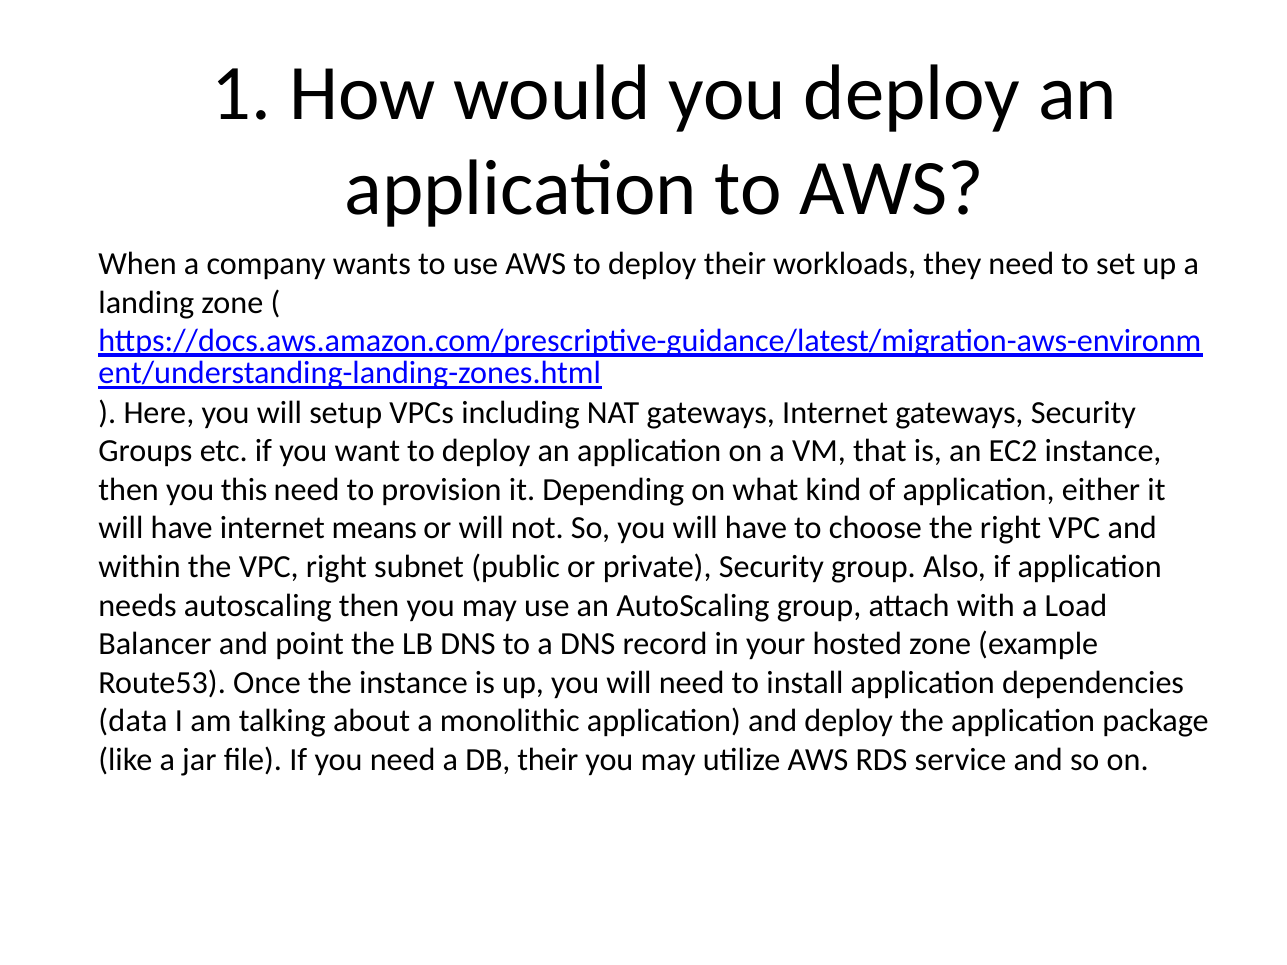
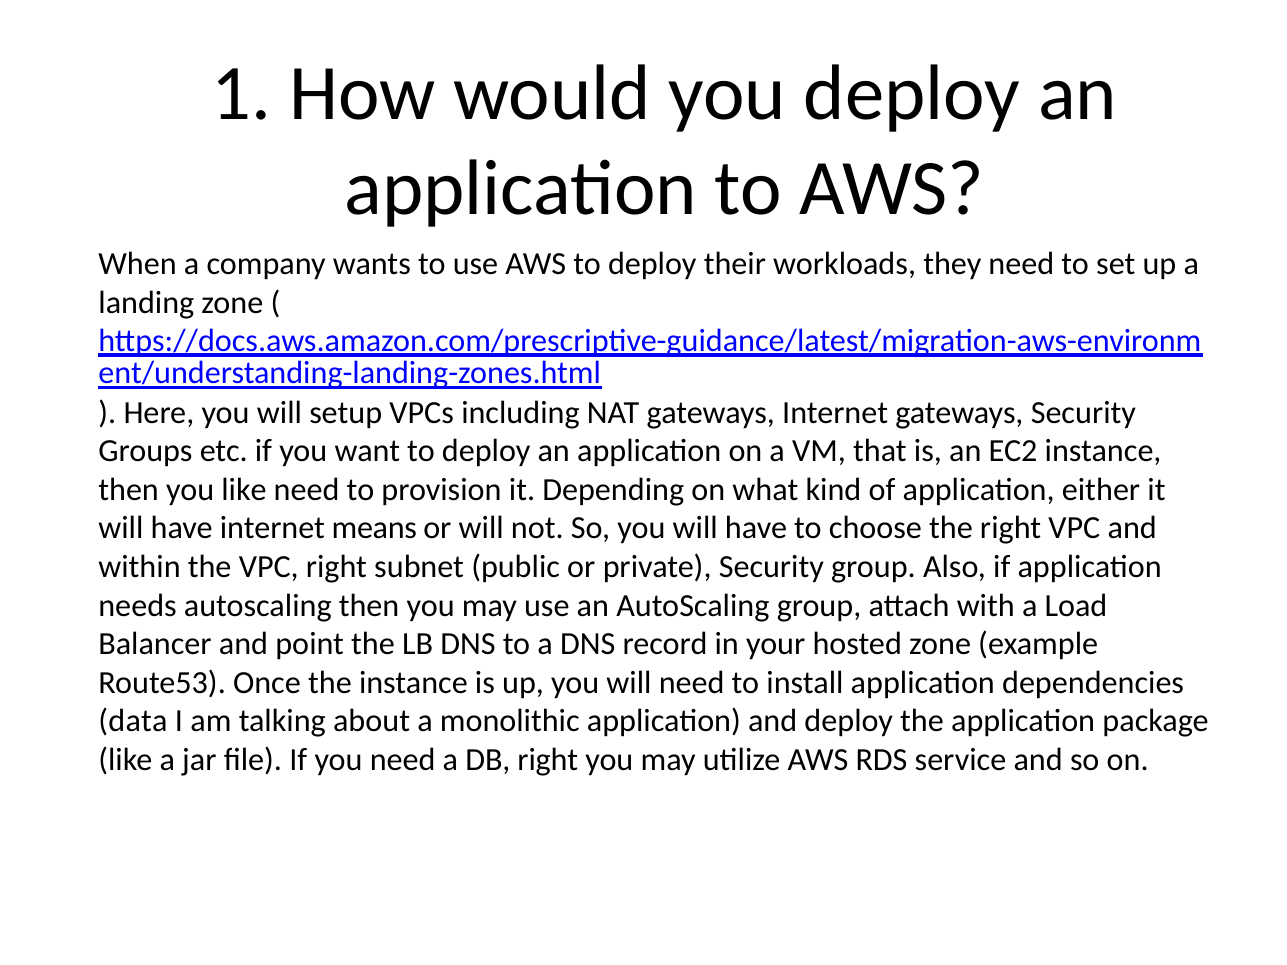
you this: this -> like
DB their: their -> right
